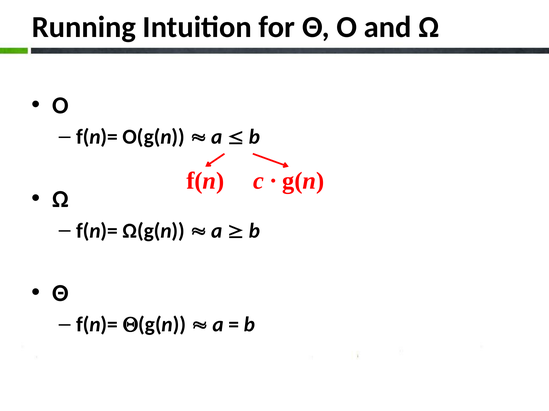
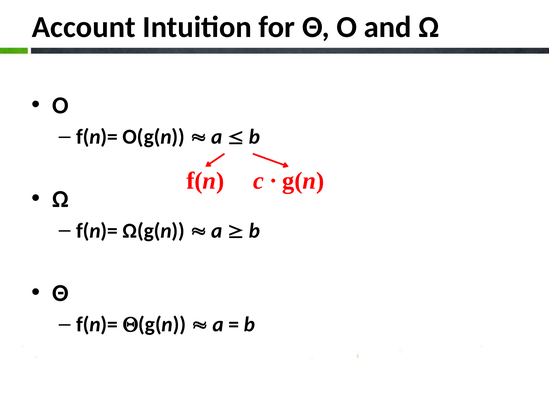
Running: Running -> Account
